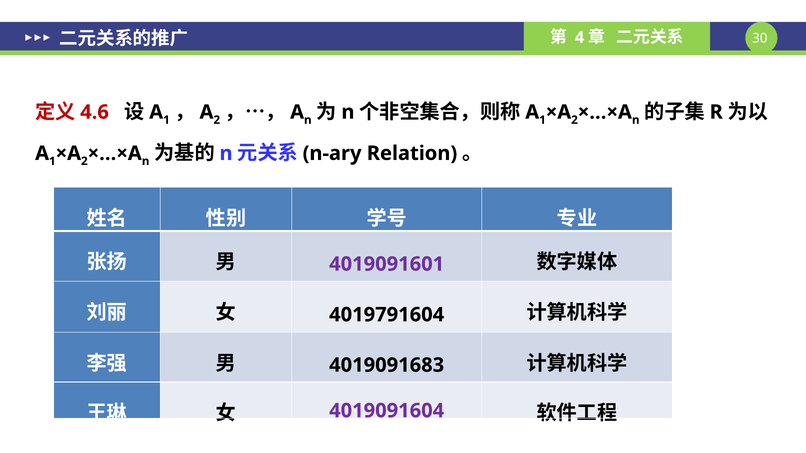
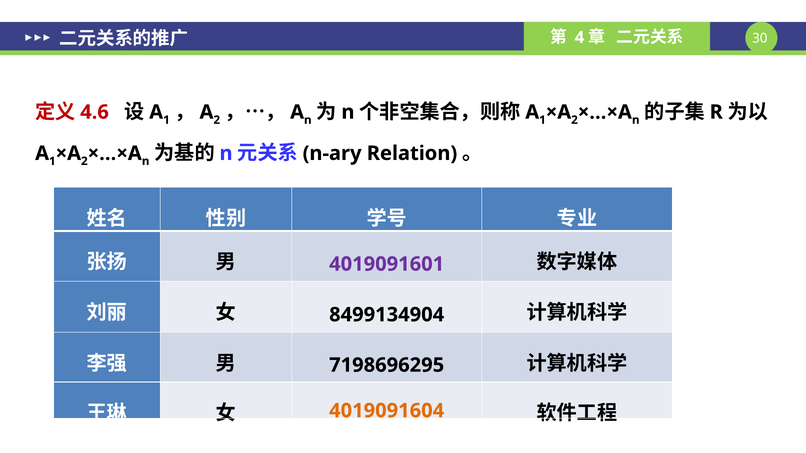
4019791604: 4019791604 -> 8499134904
4019091683: 4019091683 -> 7198696295
4019091604 colour: purple -> orange
